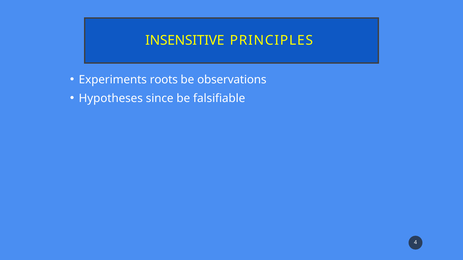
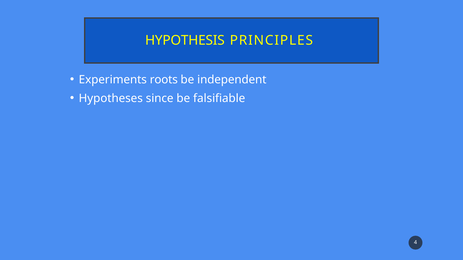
INSENSITIVE: INSENSITIVE -> HYPOTHESIS
observations: observations -> independent
